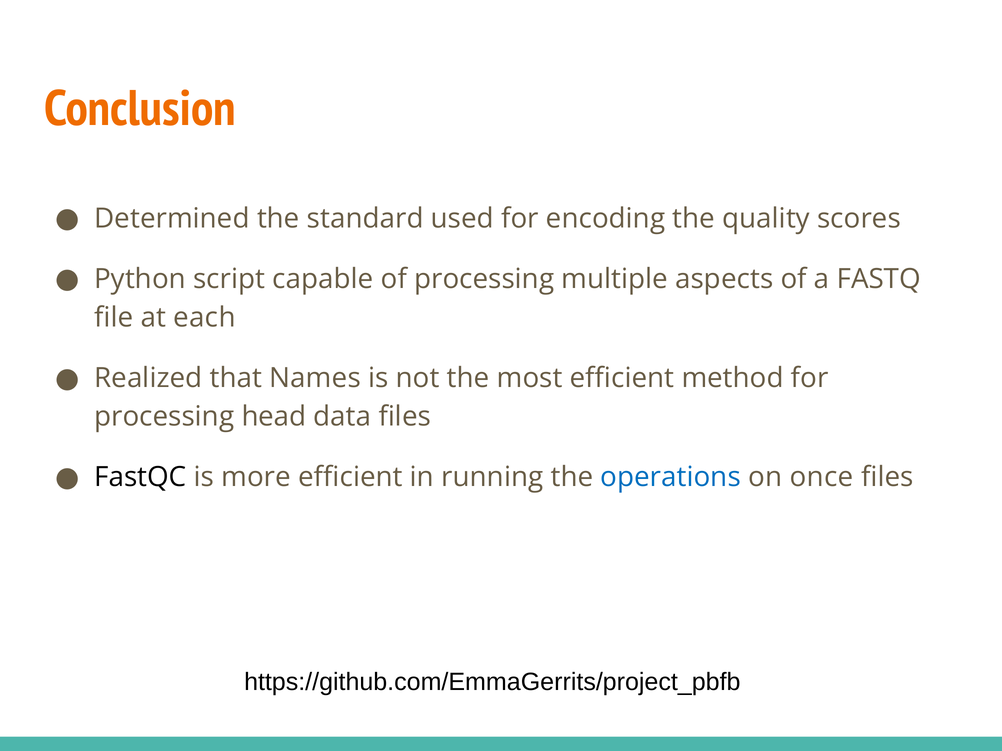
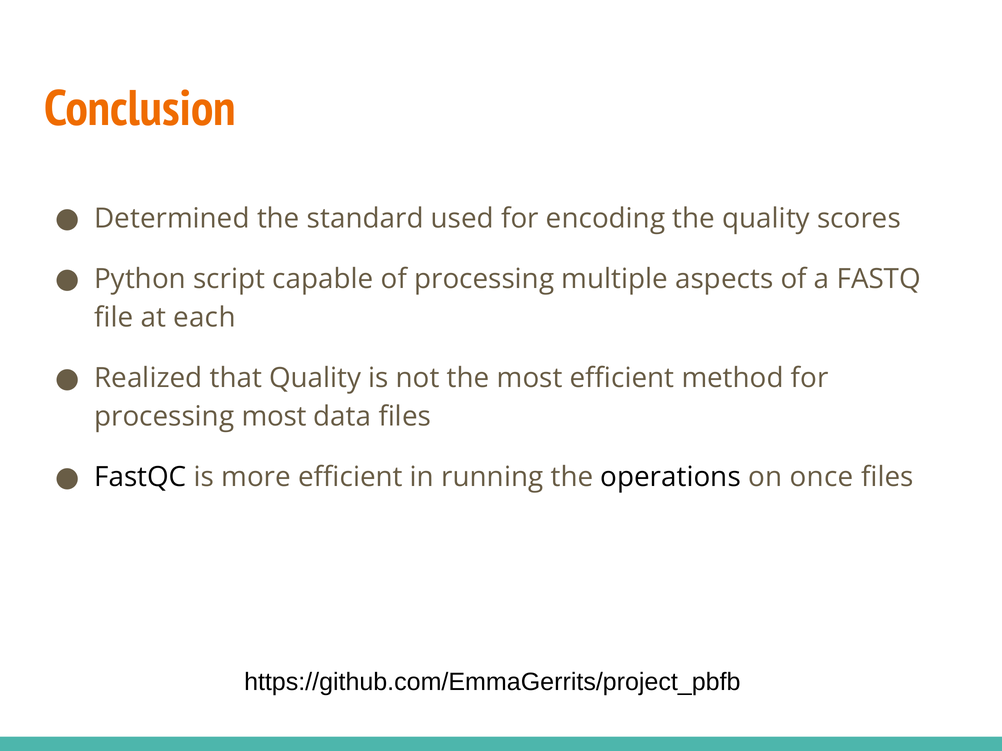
that Names: Names -> Quality
processing head: head -> most
operations colour: blue -> black
